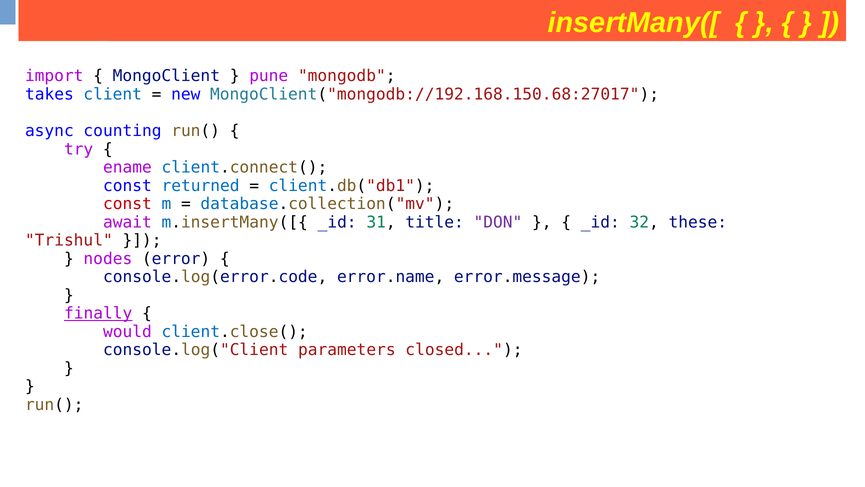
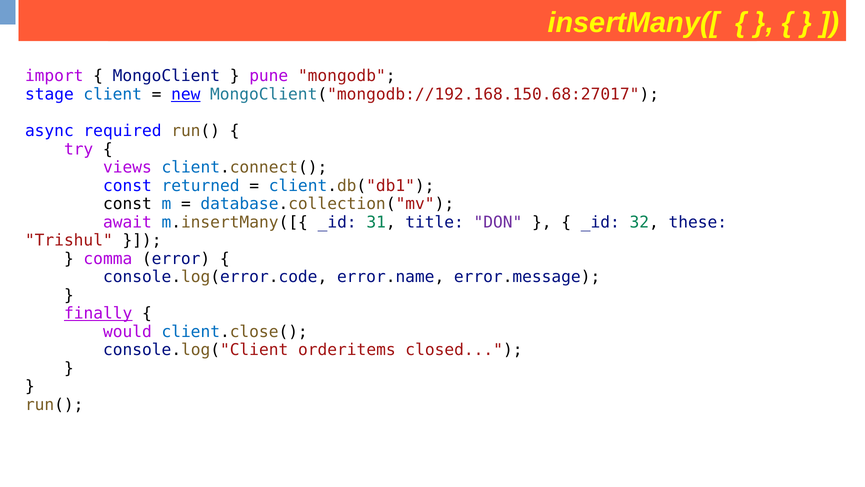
takes: takes -> stage
new underline: none -> present
counting: counting -> required
ename: ename -> views
const at (127, 204) colour: red -> black
nodes: nodes -> comma
parameters: parameters -> orderitems
